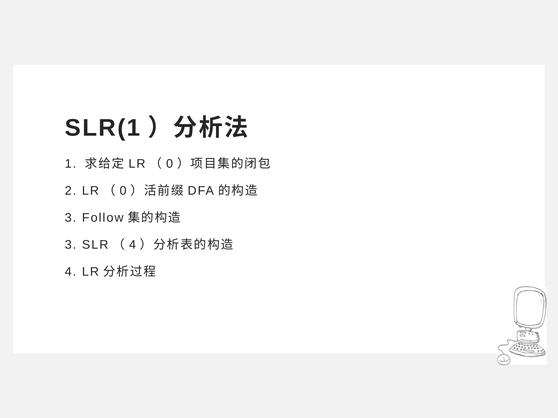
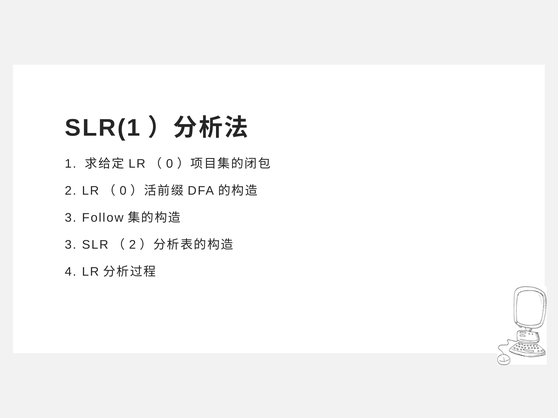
4 at (132, 245): 4 -> 2
